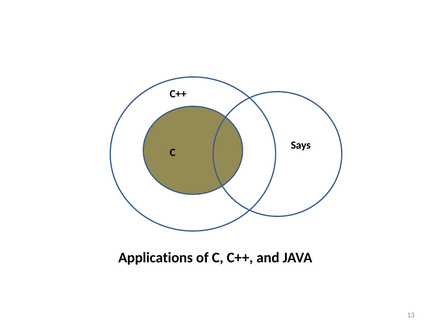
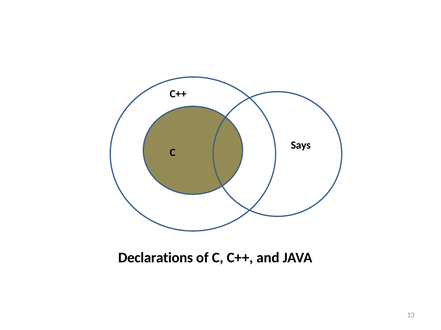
Applications: Applications -> Declarations
